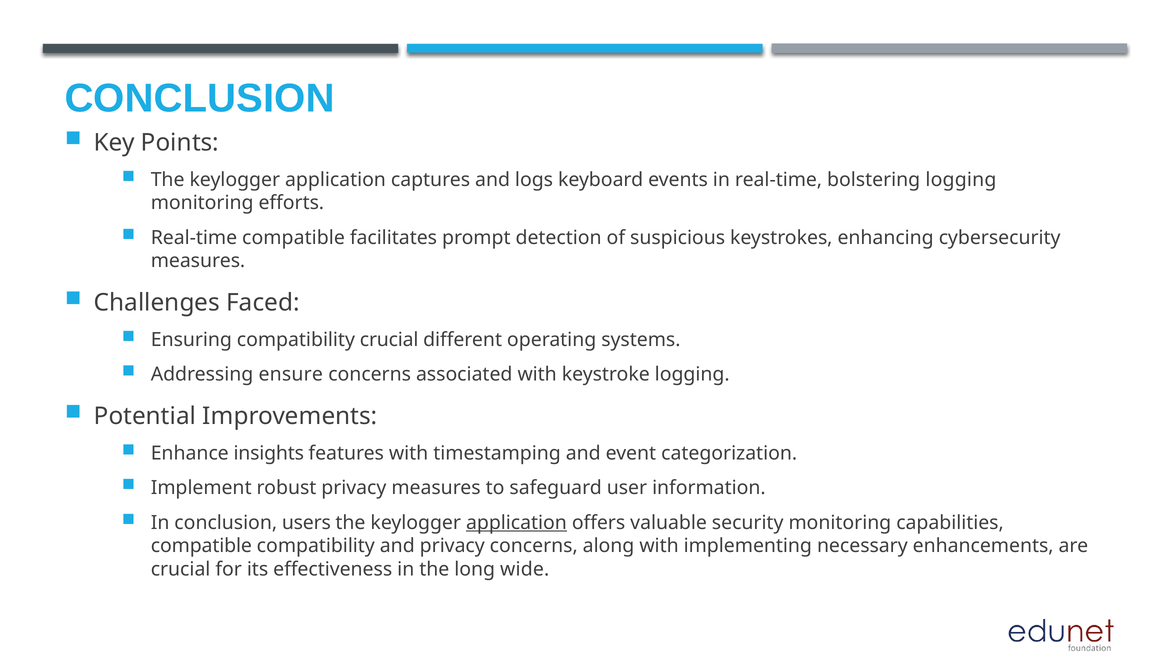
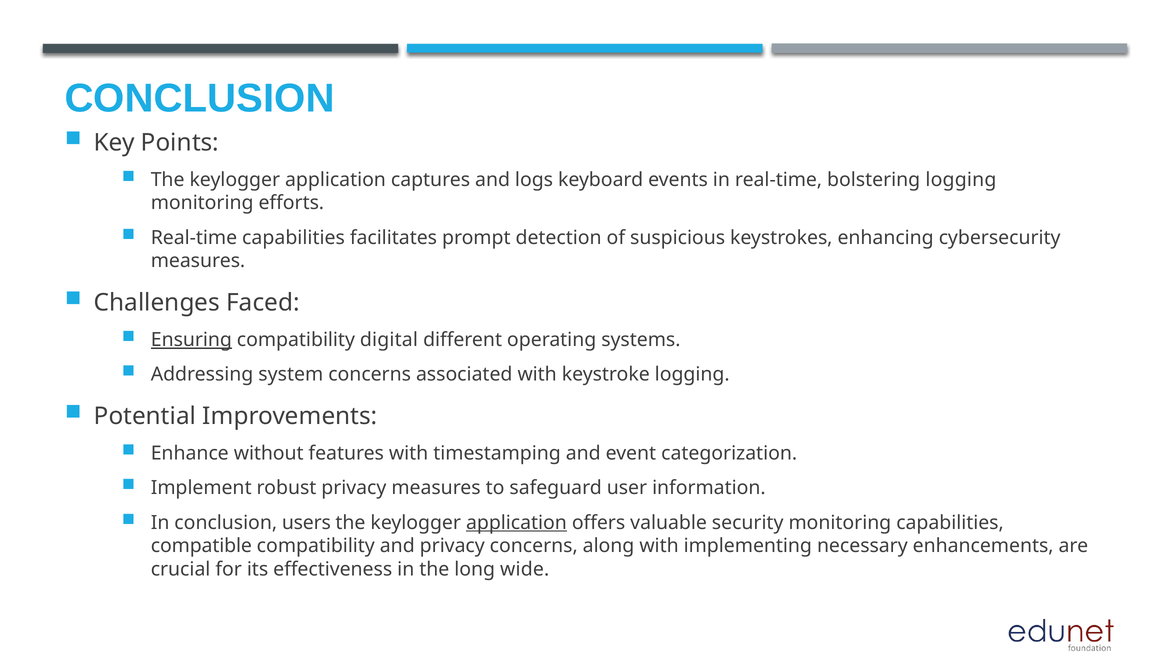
Real-time compatible: compatible -> capabilities
Ensuring underline: none -> present
compatibility crucial: crucial -> digital
ensure: ensure -> system
insights: insights -> without
